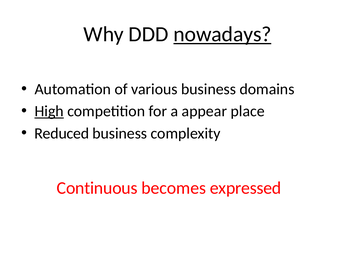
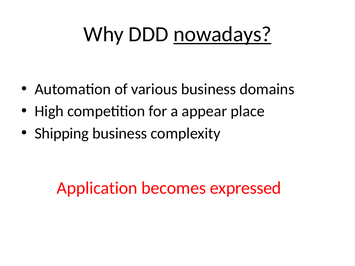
High underline: present -> none
Reduced: Reduced -> Shipping
Continuous: Continuous -> Application
